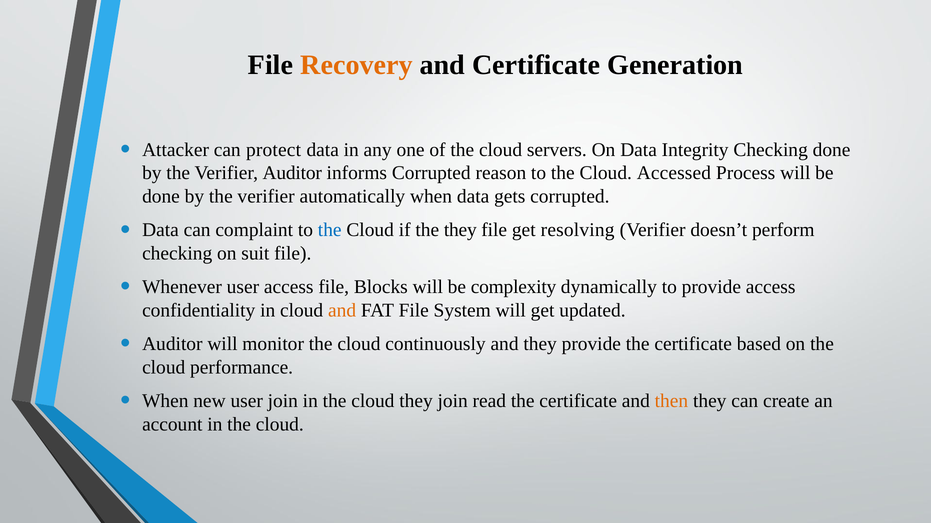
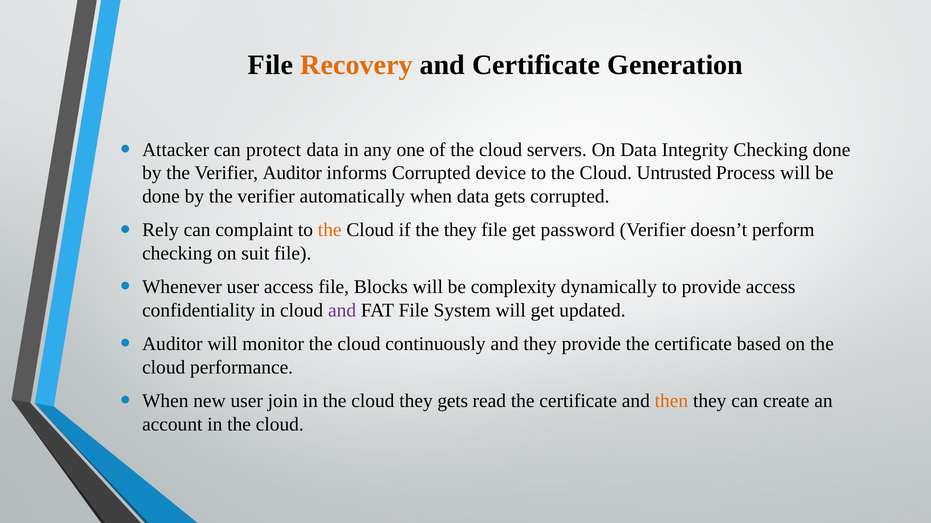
reason: reason -> device
Accessed: Accessed -> Untrusted
Data at (160, 230): Data -> Rely
the at (330, 230) colour: blue -> orange
resolving: resolving -> password
and at (342, 311) colour: orange -> purple
they join: join -> gets
